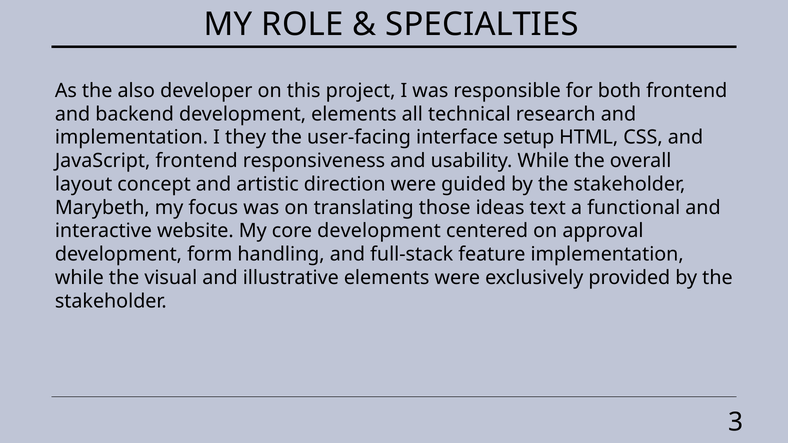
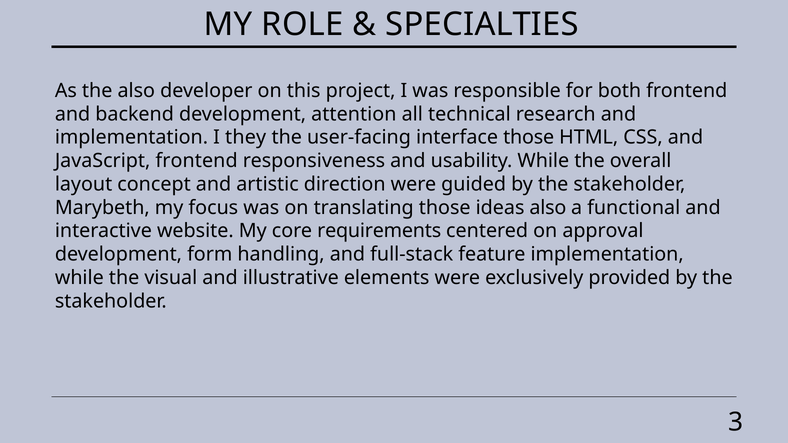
development elements: elements -> attention
interface setup: setup -> those
ideas text: text -> also
core development: development -> requirements
